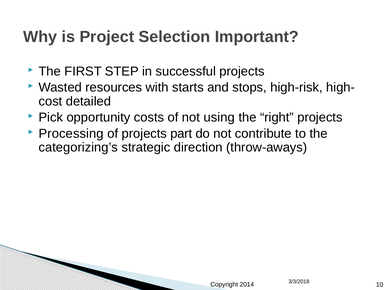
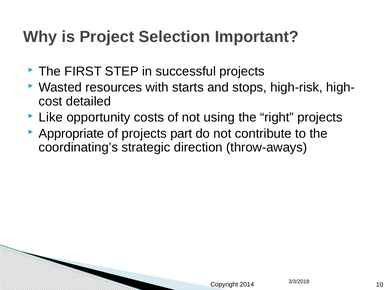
Pick: Pick -> Like
Processing: Processing -> Appropriate
categorizing’s: categorizing’s -> coordinating’s
